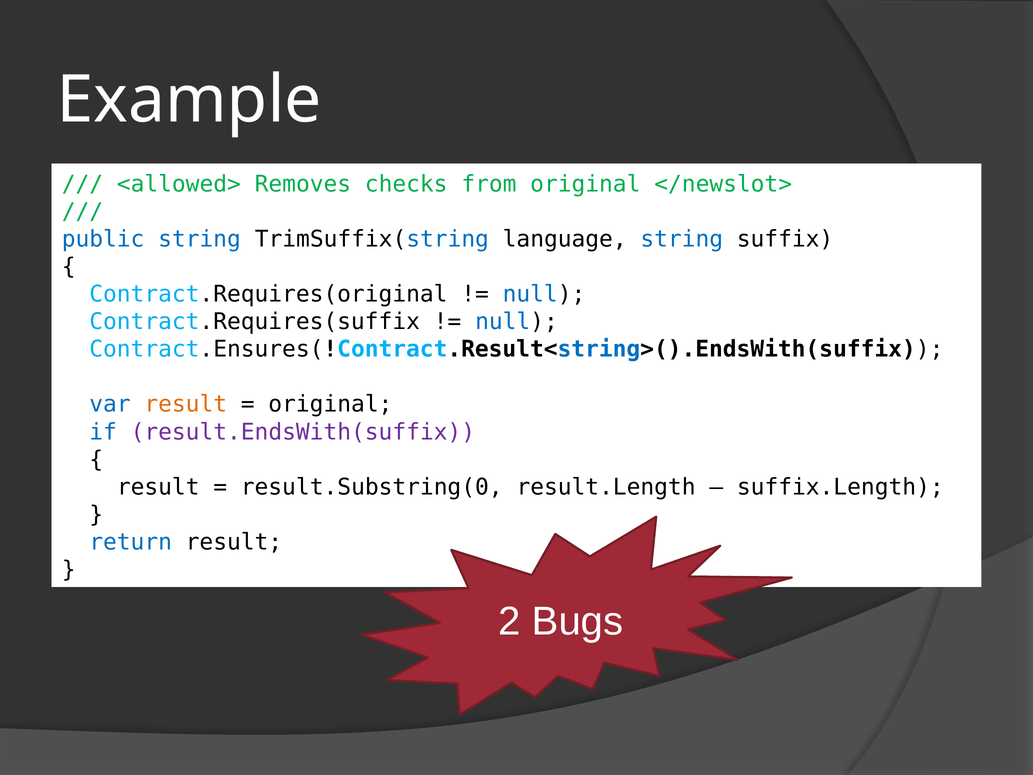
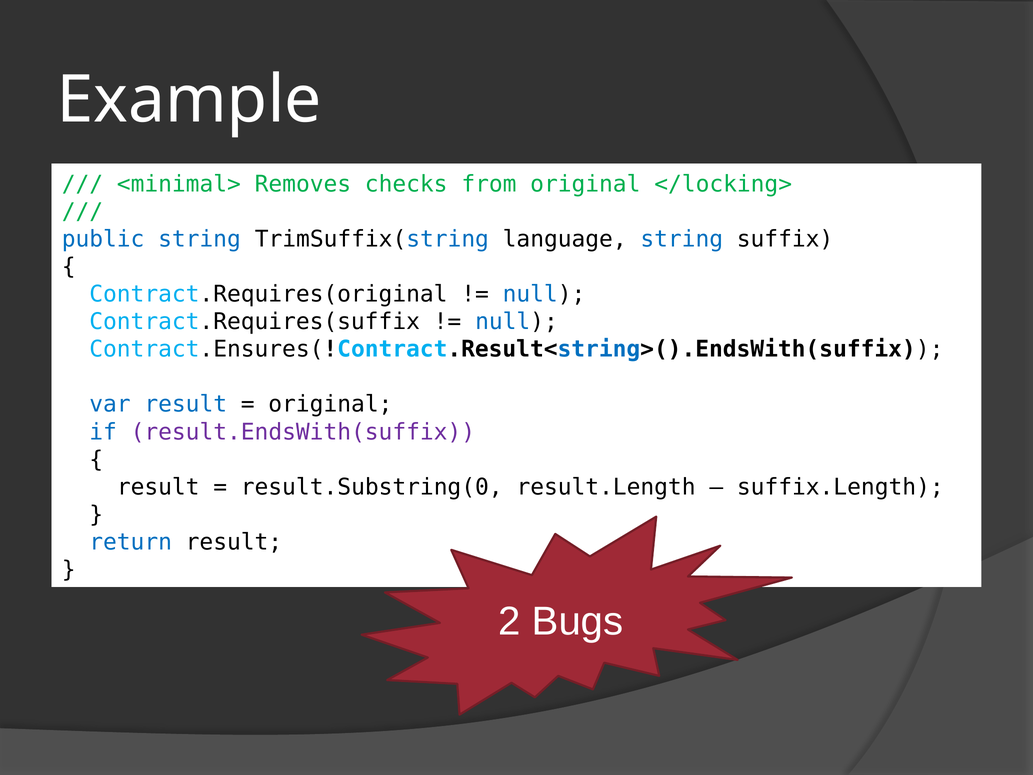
<allowed>: <allowed> -> <minimal>
</newslot>: </newslot> -> </locking>
result at (186, 404) colour: orange -> blue
